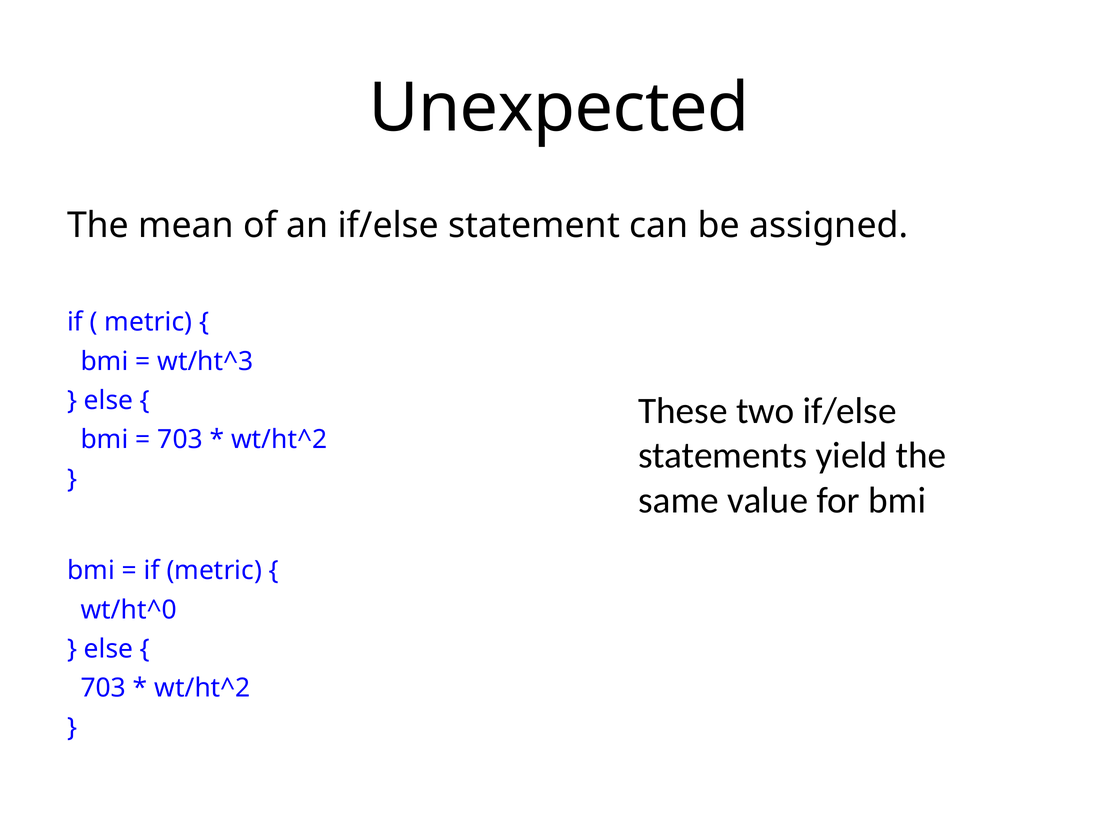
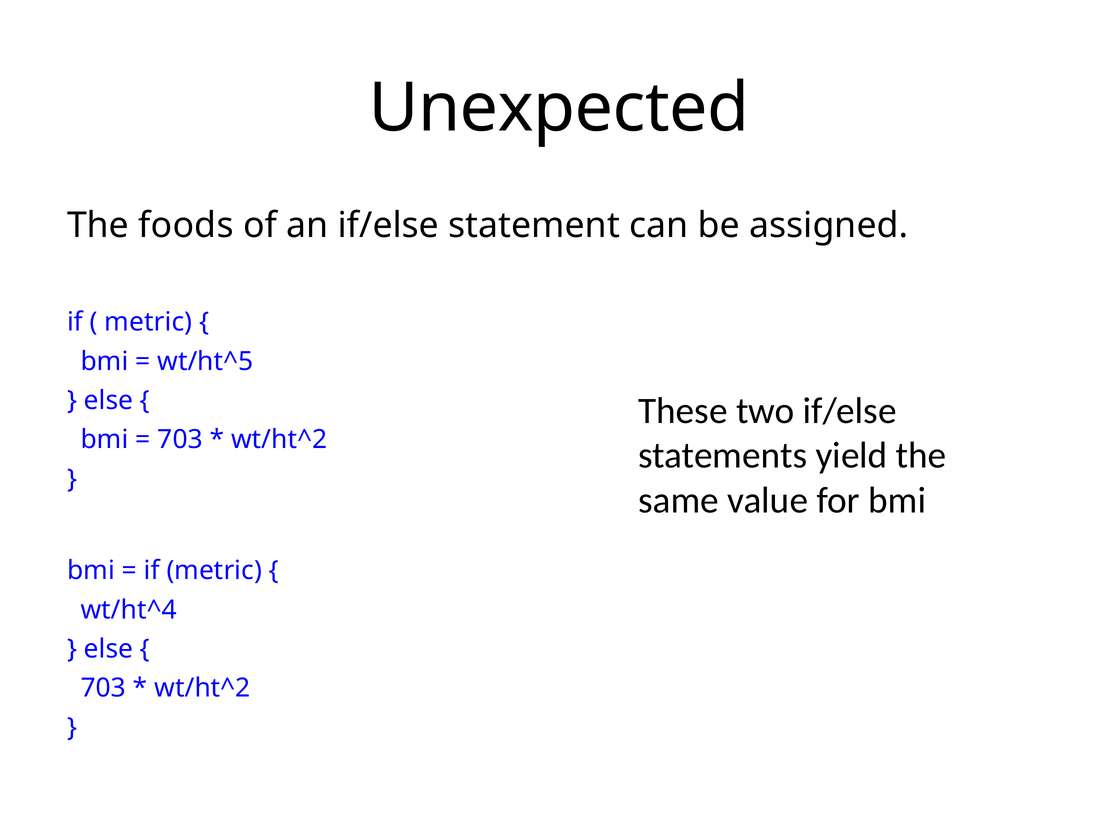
mean: mean -> foods
wt/ht^3: wt/ht^3 -> wt/ht^5
wt/ht^0: wt/ht^0 -> wt/ht^4
